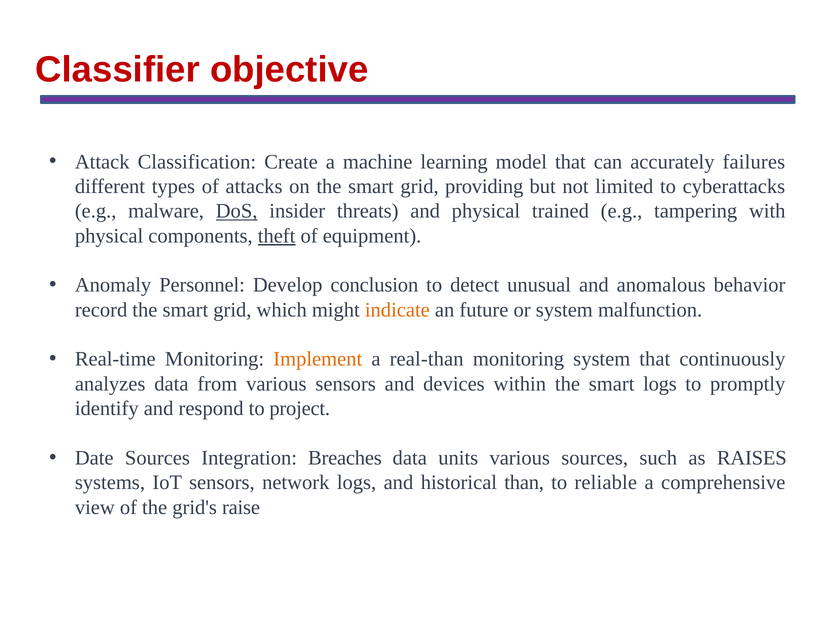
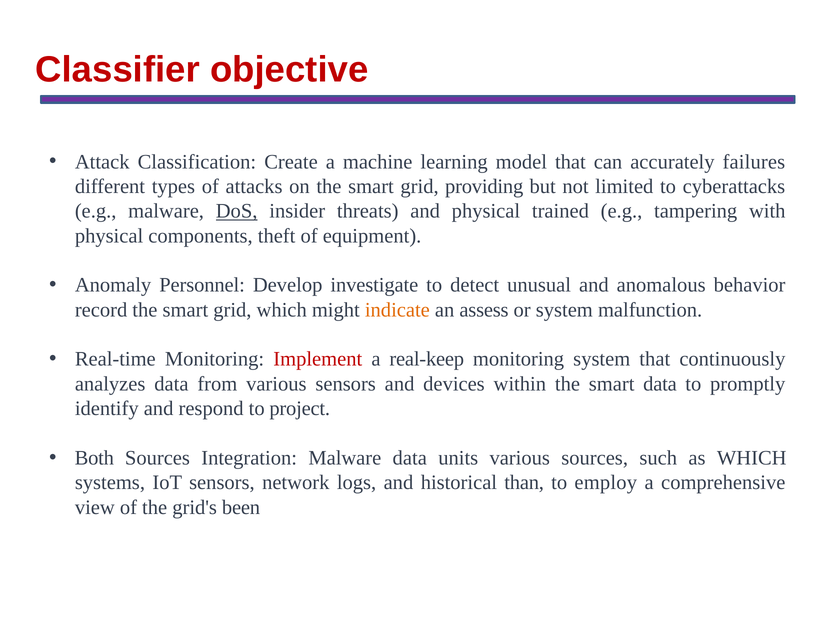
theft underline: present -> none
conclusion: conclusion -> investigate
future: future -> assess
Implement colour: orange -> red
real-than: real-than -> real-keep
smart logs: logs -> data
Date: Date -> Both
Integration Breaches: Breaches -> Malware
as RAISES: RAISES -> WHICH
reliable: reliable -> employ
raise: raise -> been
